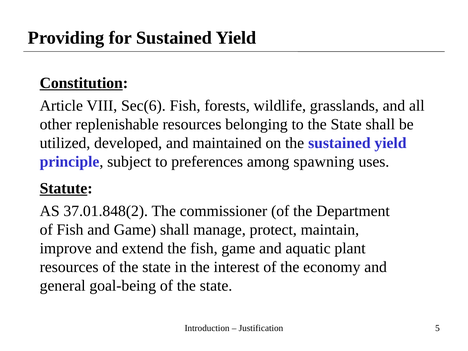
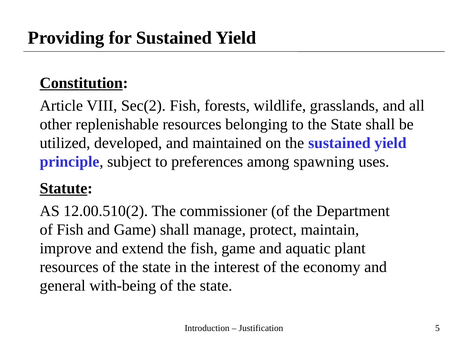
Sec(6: Sec(6 -> Sec(2
37.01.848(2: 37.01.848(2 -> 12.00.510(2
goal-being: goal-being -> with-being
